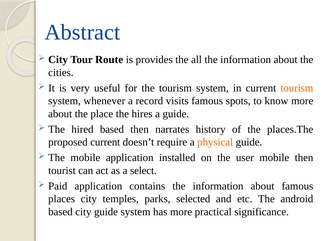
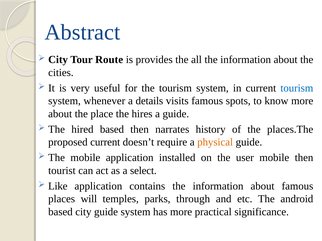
tourism at (297, 88) colour: orange -> blue
record: record -> details
Paid: Paid -> Like
places city: city -> will
selected: selected -> through
